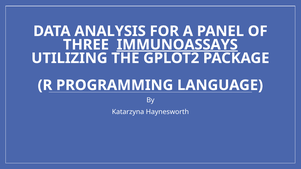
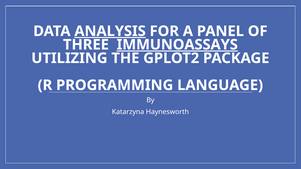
ANALYSIS underline: none -> present
